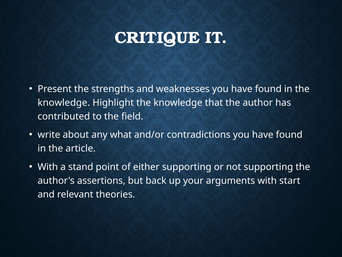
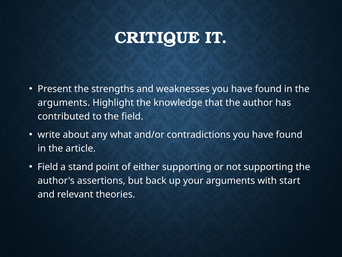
knowledge at (64, 102): knowledge -> arguments
With at (48, 167): With -> Field
